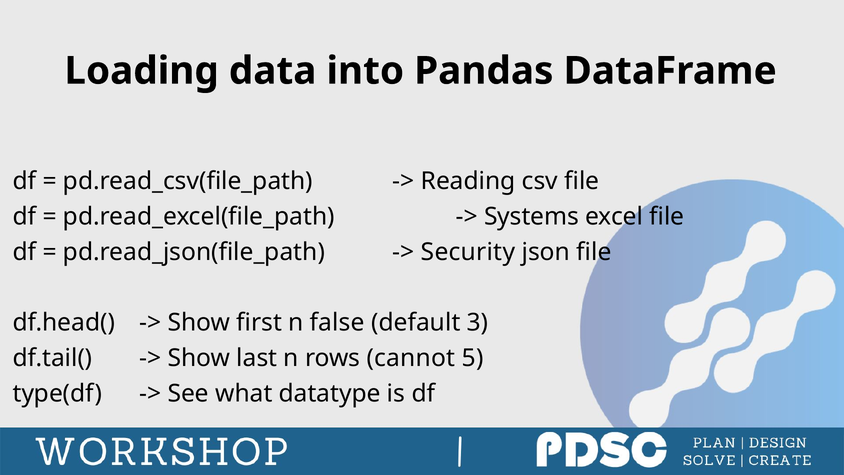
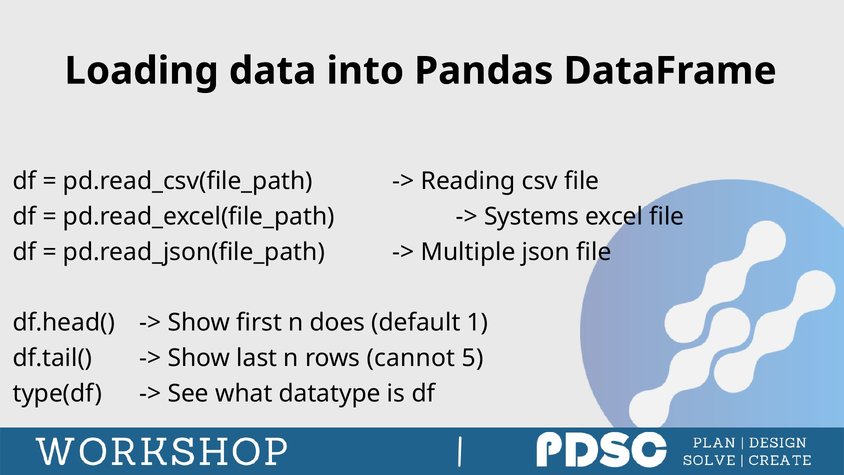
Security: Security -> Multiple
false: false -> does
3: 3 -> 1
